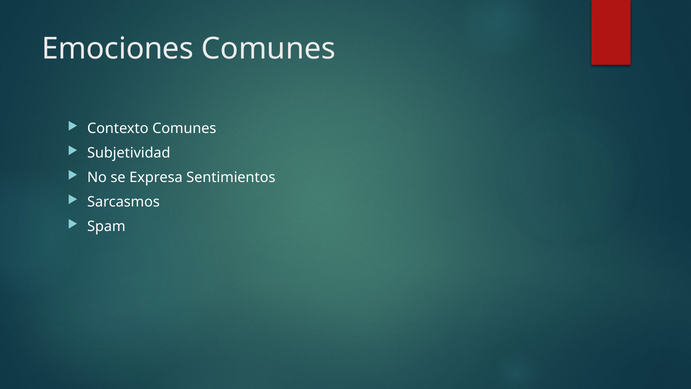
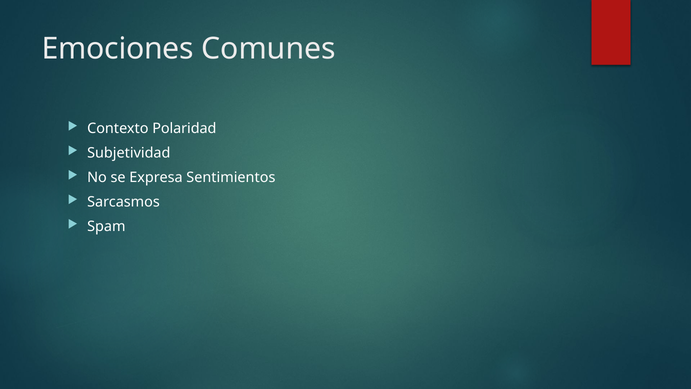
Contexto Comunes: Comunes -> Polaridad
